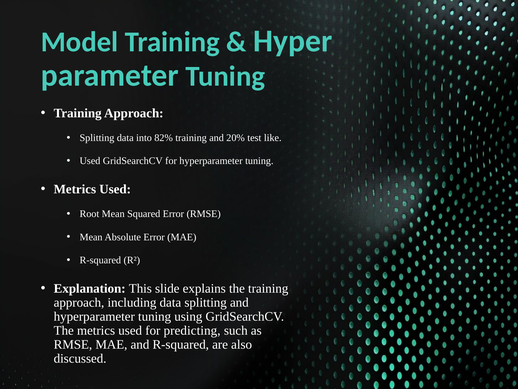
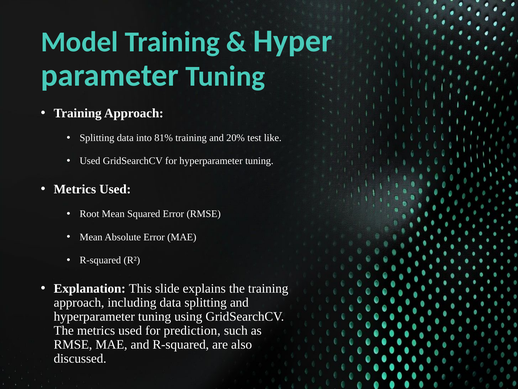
82%: 82% -> 81%
predicting: predicting -> prediction
